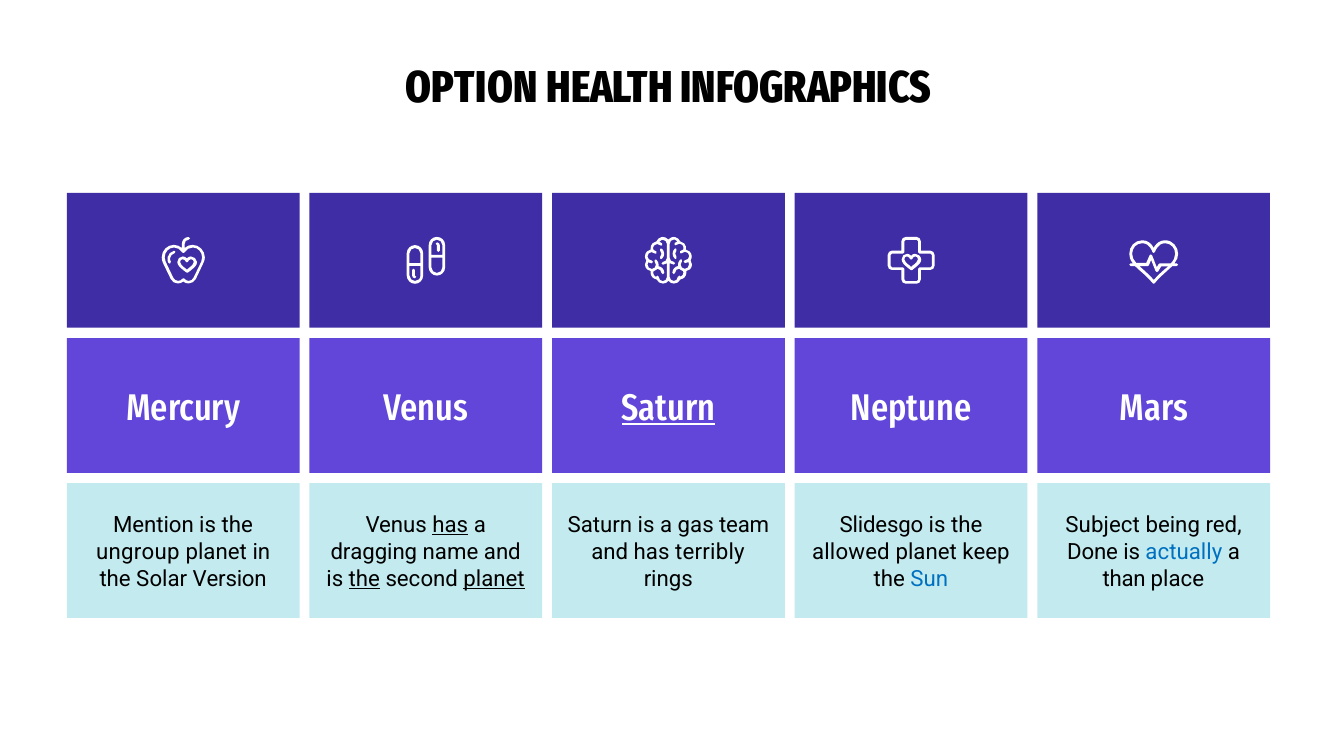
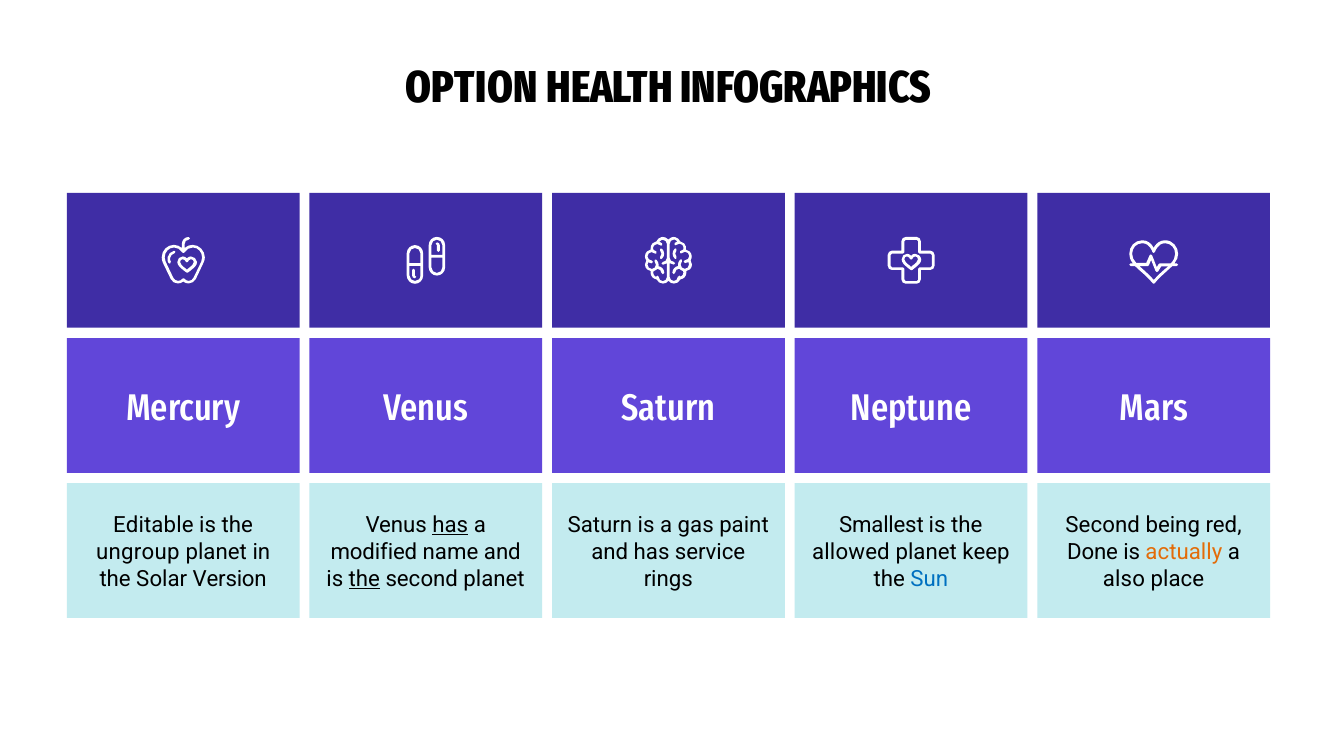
Saturn at (669, 408) underline: present -> none
Mention: Mention -> Editable
team: team -> paint
Slidesgo: Slidesgo -> Smallest
Subject at (1103, 525): Subject -> Second
dragging: dragging -> modified
terribly: terribly -> service
actually colour: blue -> orange
planet at (494, 579) underline: present -> none
than: than -> also
